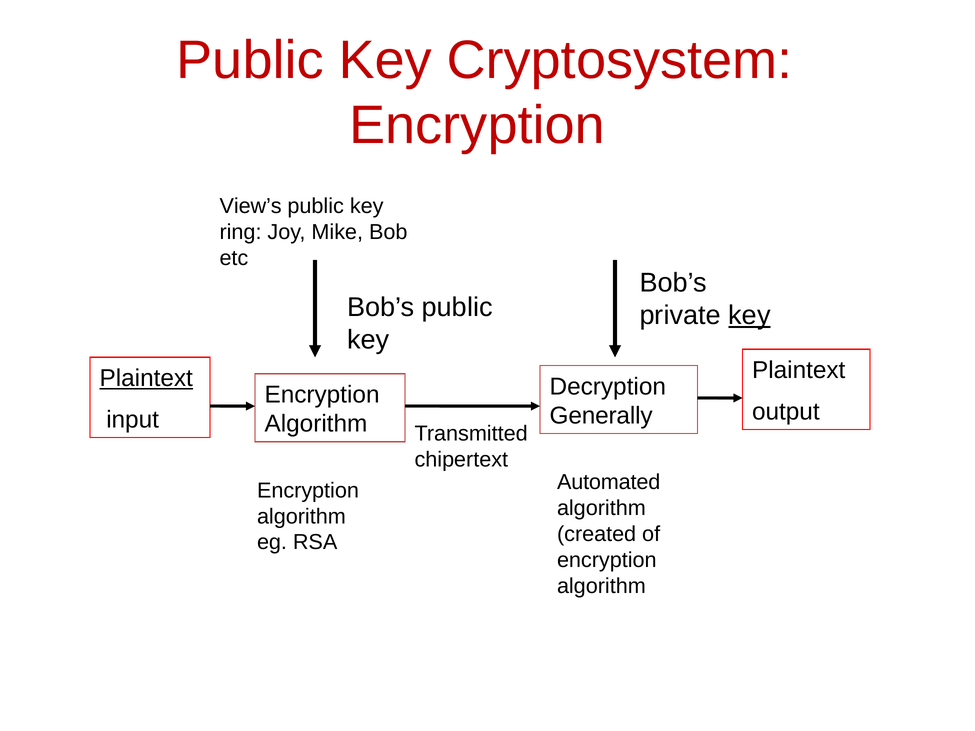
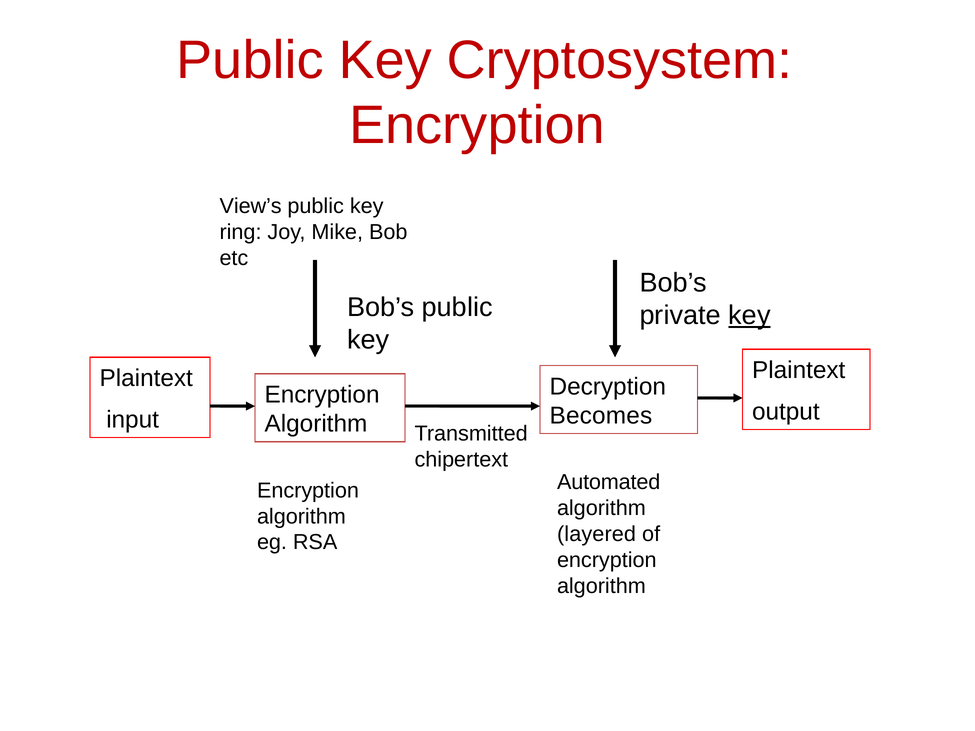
Plaintext at (146, 379) underline: present -> none
Generally: Generally -> Becomes
created: created -> layered
